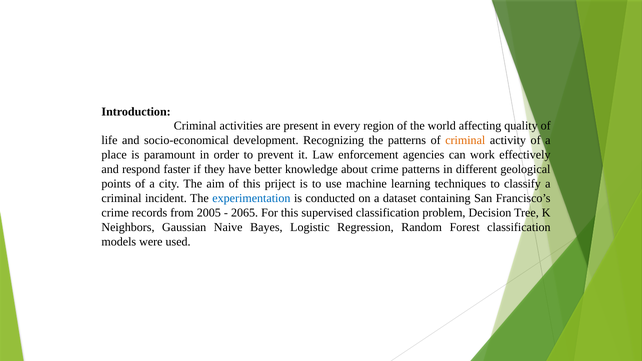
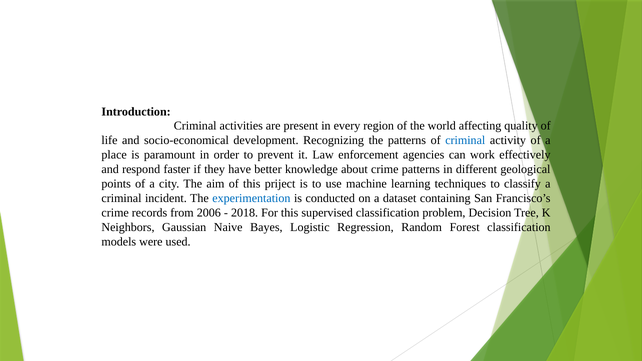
criminal at (465, 141) colour: orange -> blue
2005: 2005 -> 2006
2065: 2065 -> 2018
